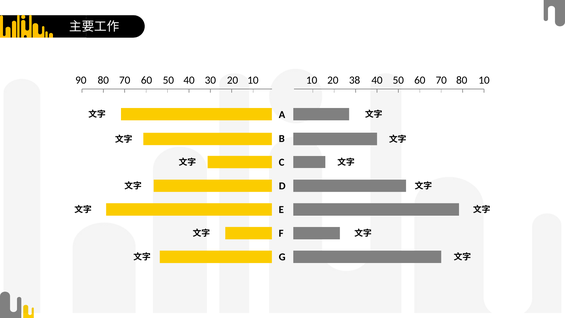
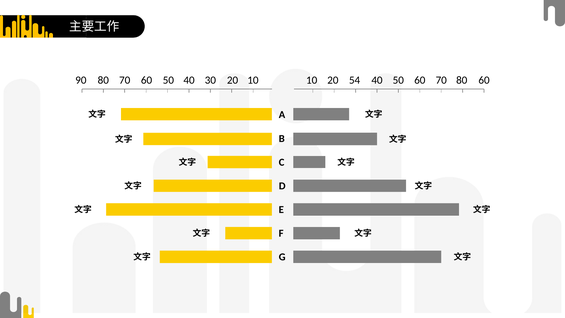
38: 38 -> 54
80 10: 10 -> 60
